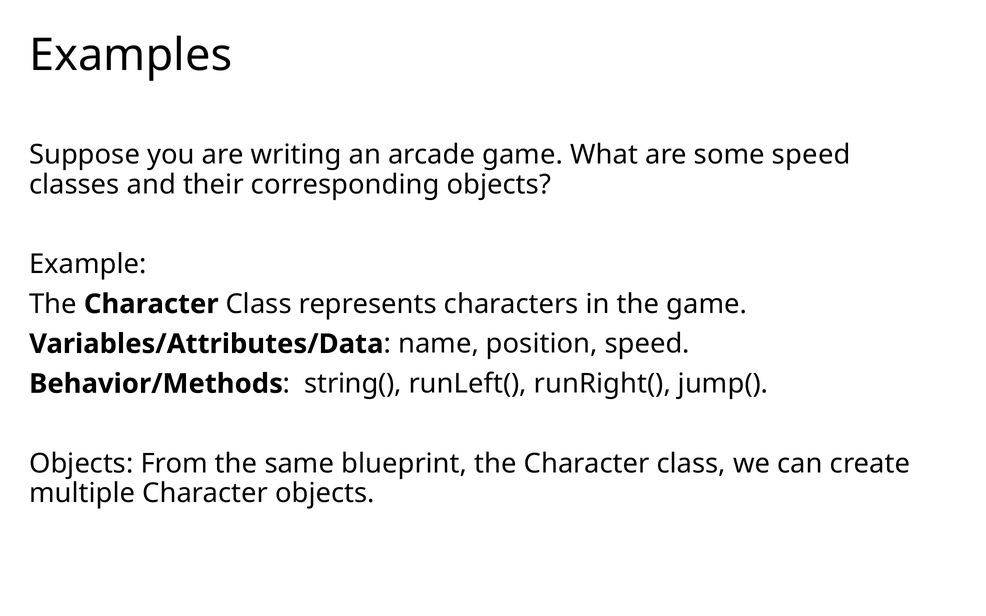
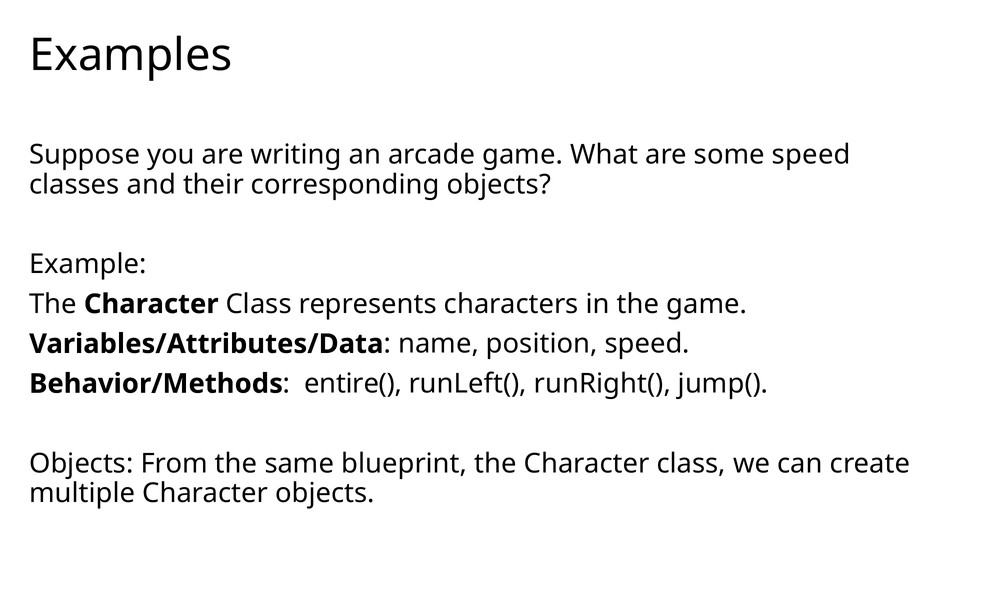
string(: string( -> entire(
